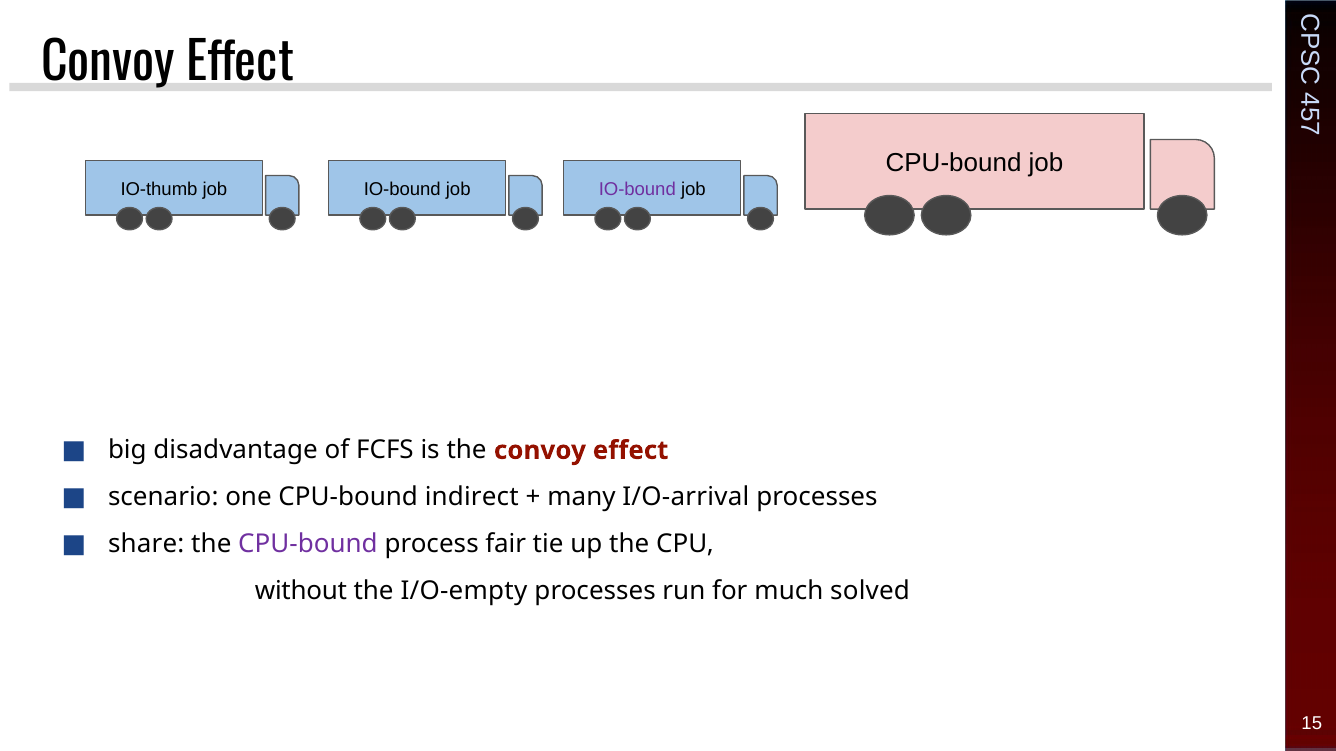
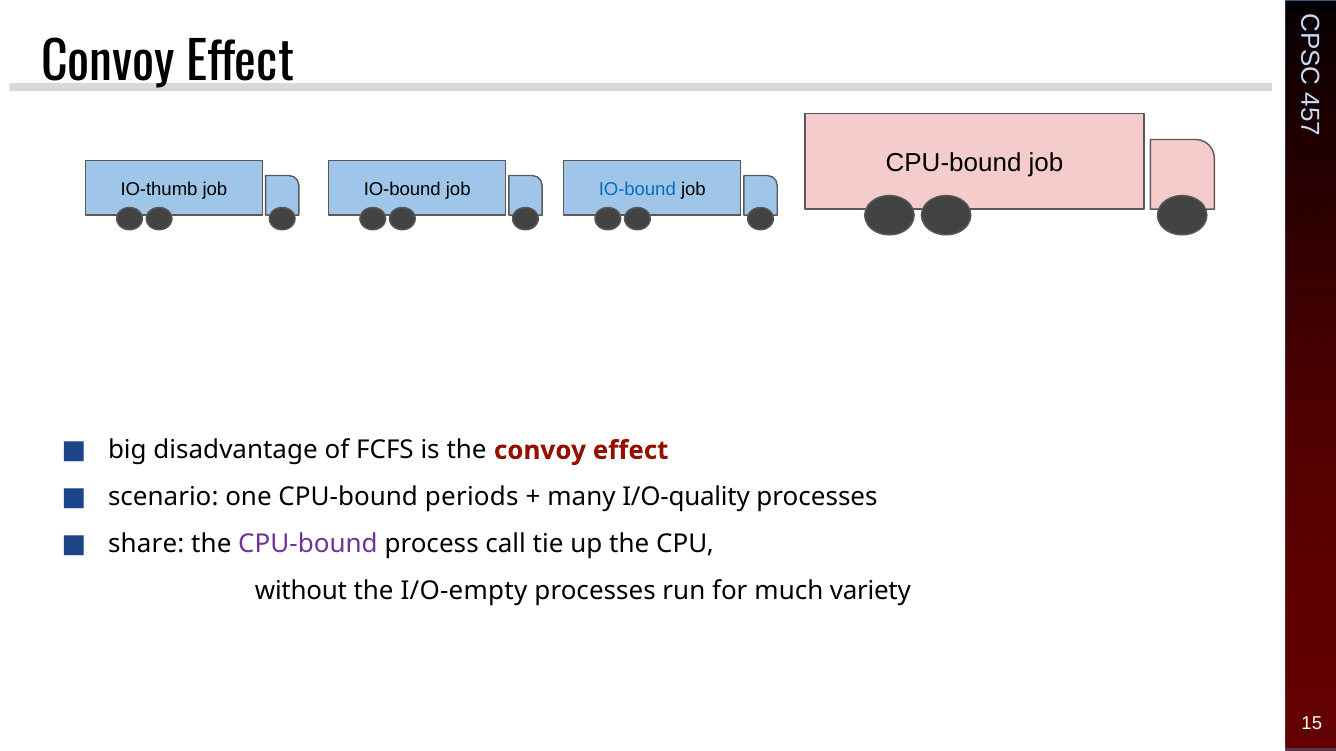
IO-bound at (637, 189) colour: purple -> blue
indirect: indirect -> periods
I/O-arrival: I/O-arrival -> I/O-quality
fair: fair -> call
solved: solved -> variety
